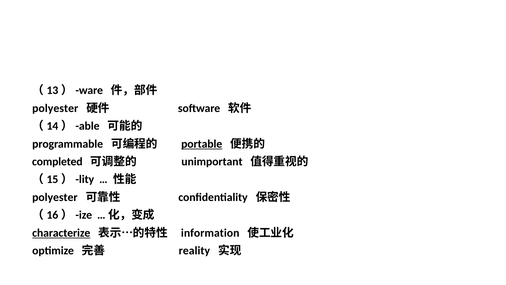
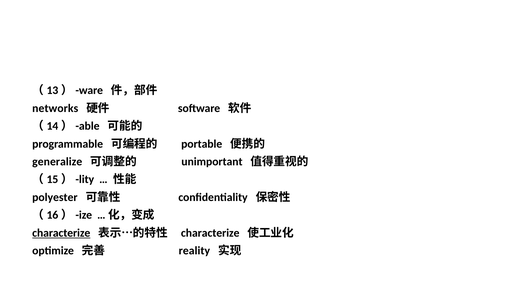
polyester at (55, 108): polyester -> networks
portable underline: present -> none
completed: completed -> generalize
information at (210, 233): information -> characterize
